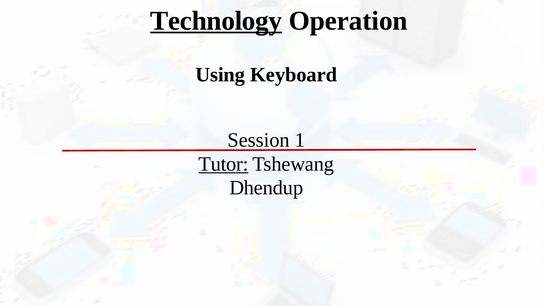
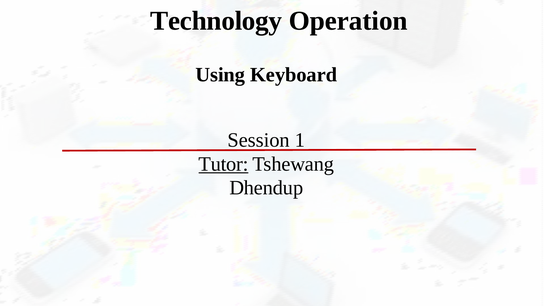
Technology underline: present -> none
